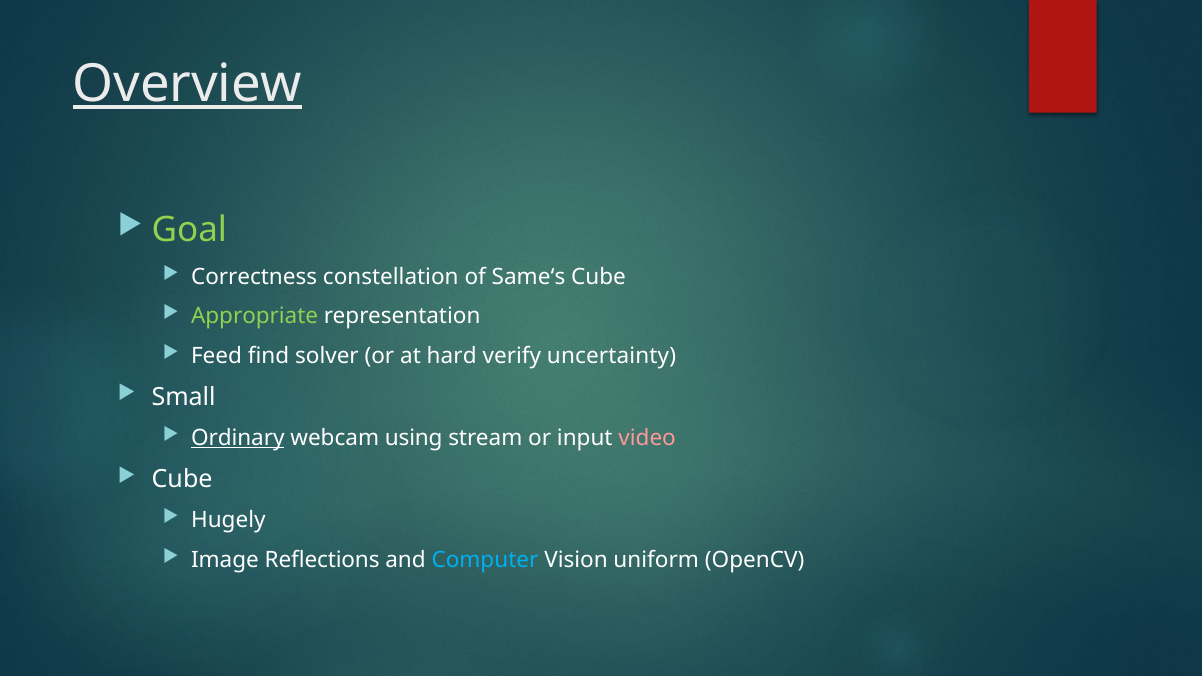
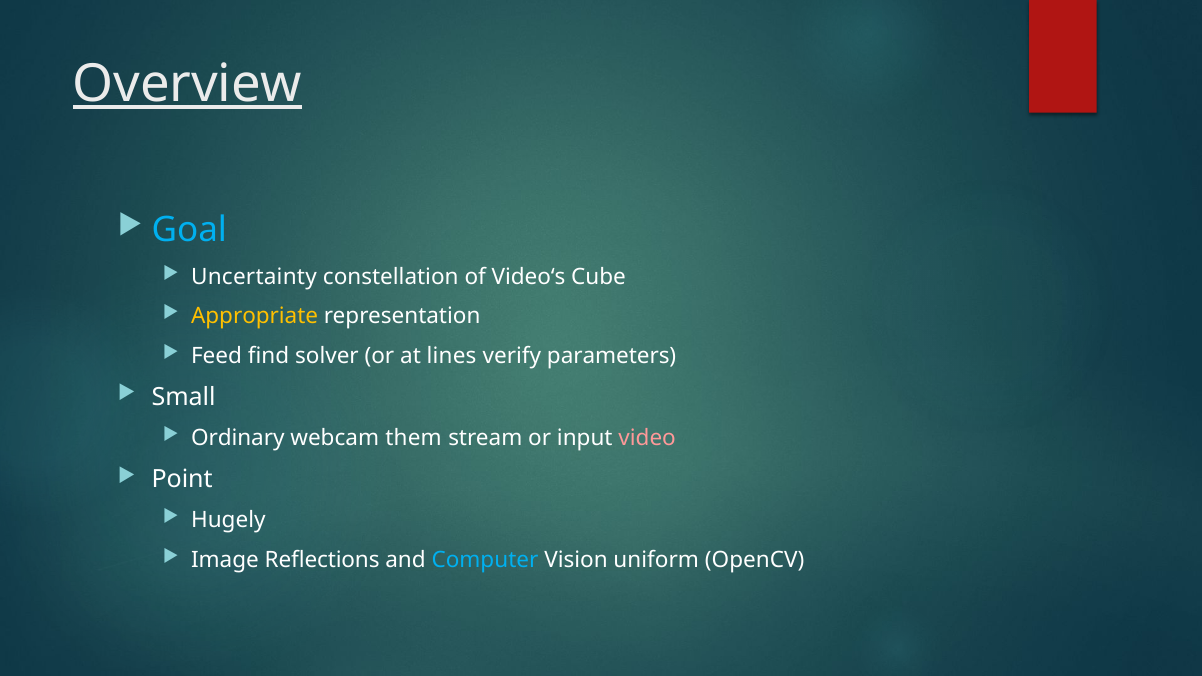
Goal colour: light green -> light blue
Correctness: Correctness -> Uncertainty
Same‘s: Same‘s -> Video‘s
Appropriate colour: light green -> yellow
hard: hard -> lines
uncertainty: uncertainty -> parameters
Ordinary underline: present -> none
using: using -> them
Cube at (182, 479): Cube -> Point
